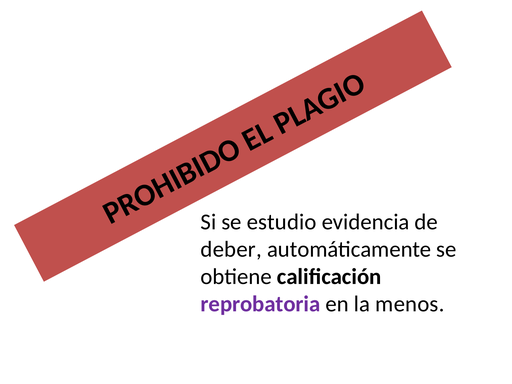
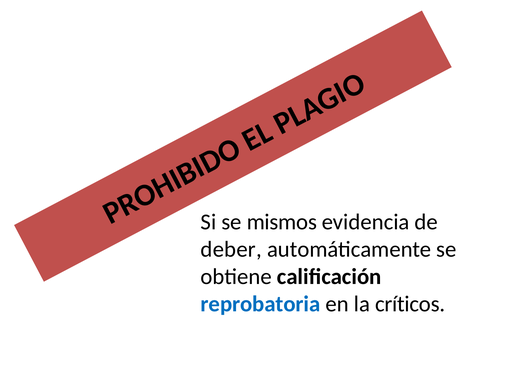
estudio: estudio -> mismos
reprobatoria colour: purple -> blue
menos: menos -> críticos
